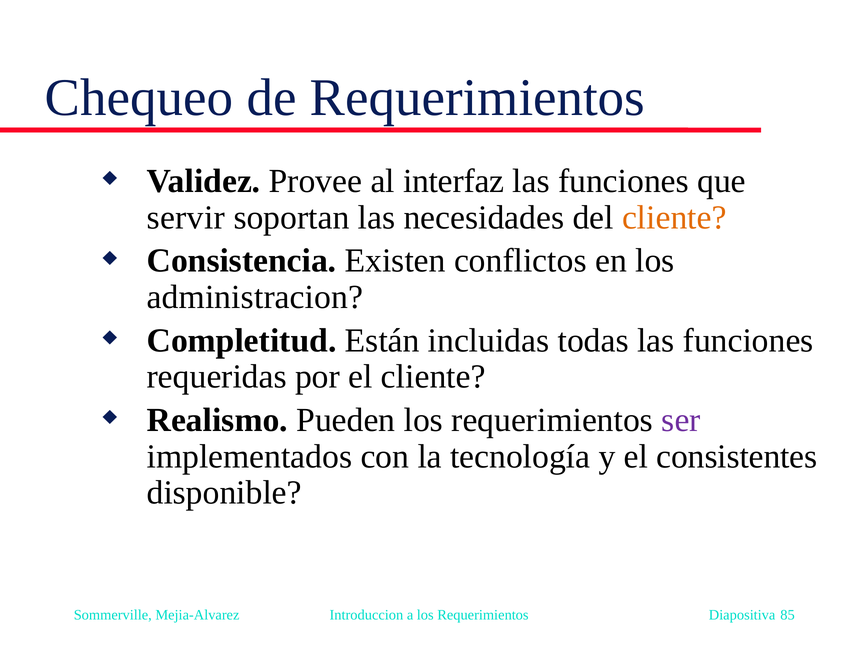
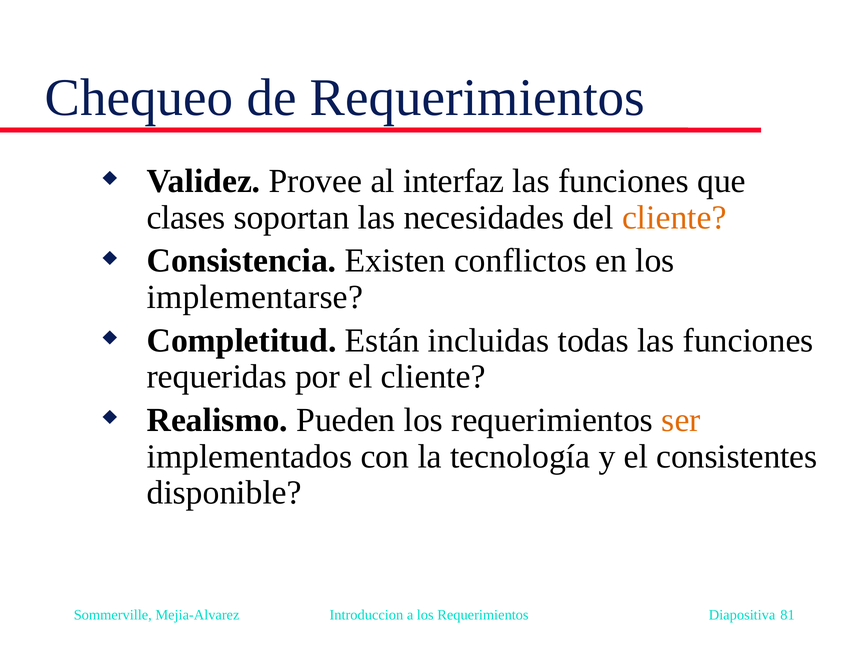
servir: servir -> clases
administracion: administracion -> implementarse
ser colour: purple -> orange
85: 85 -> 81
